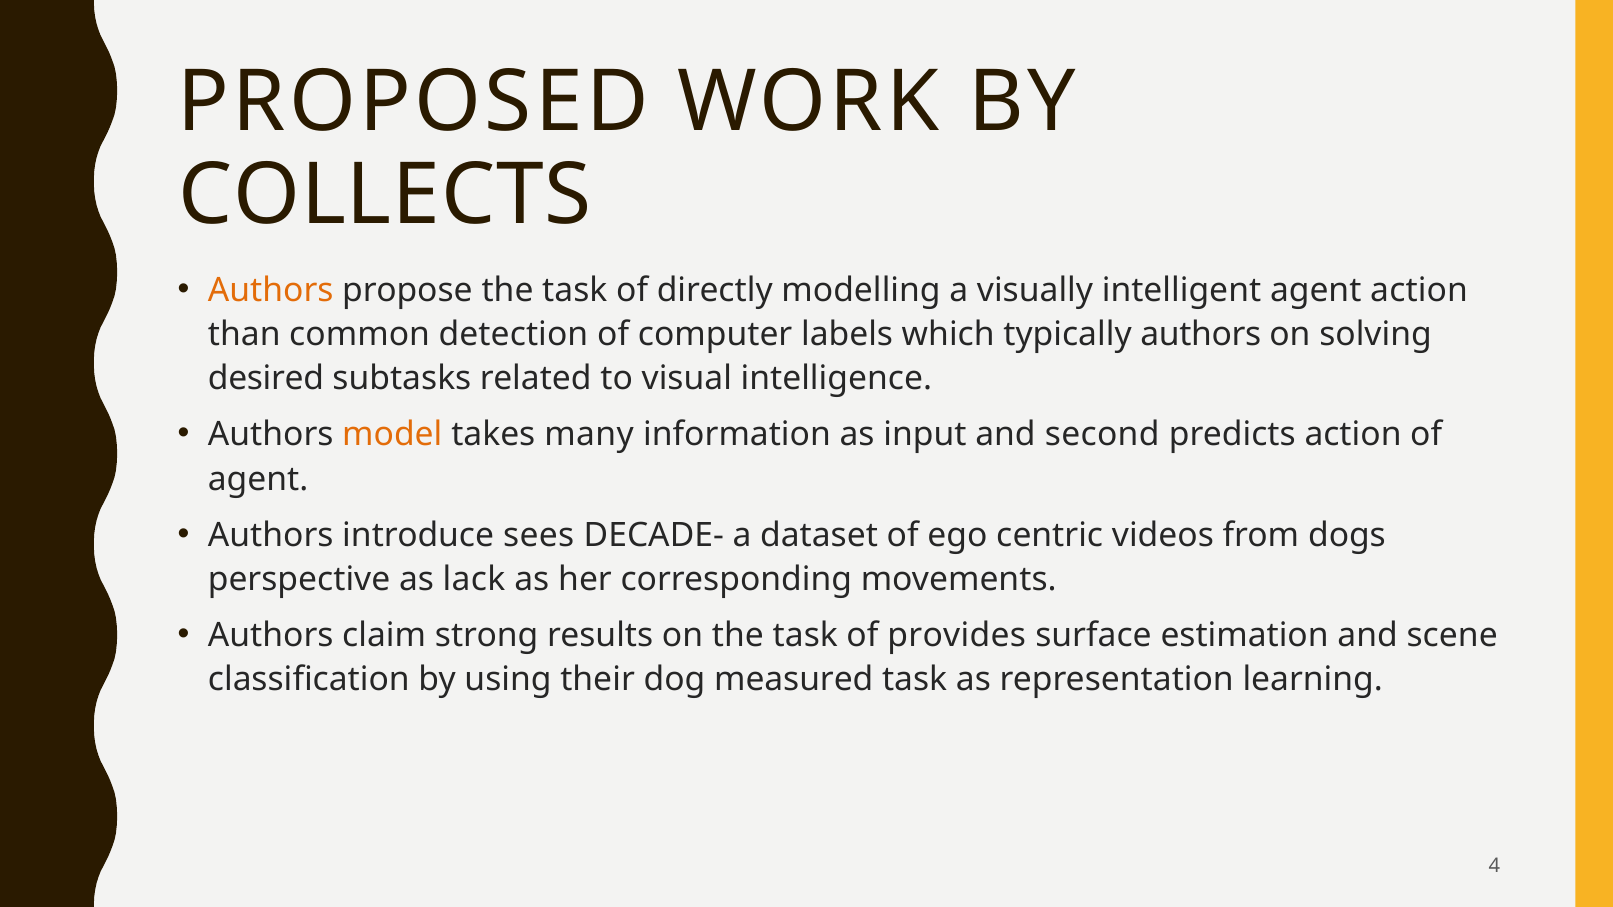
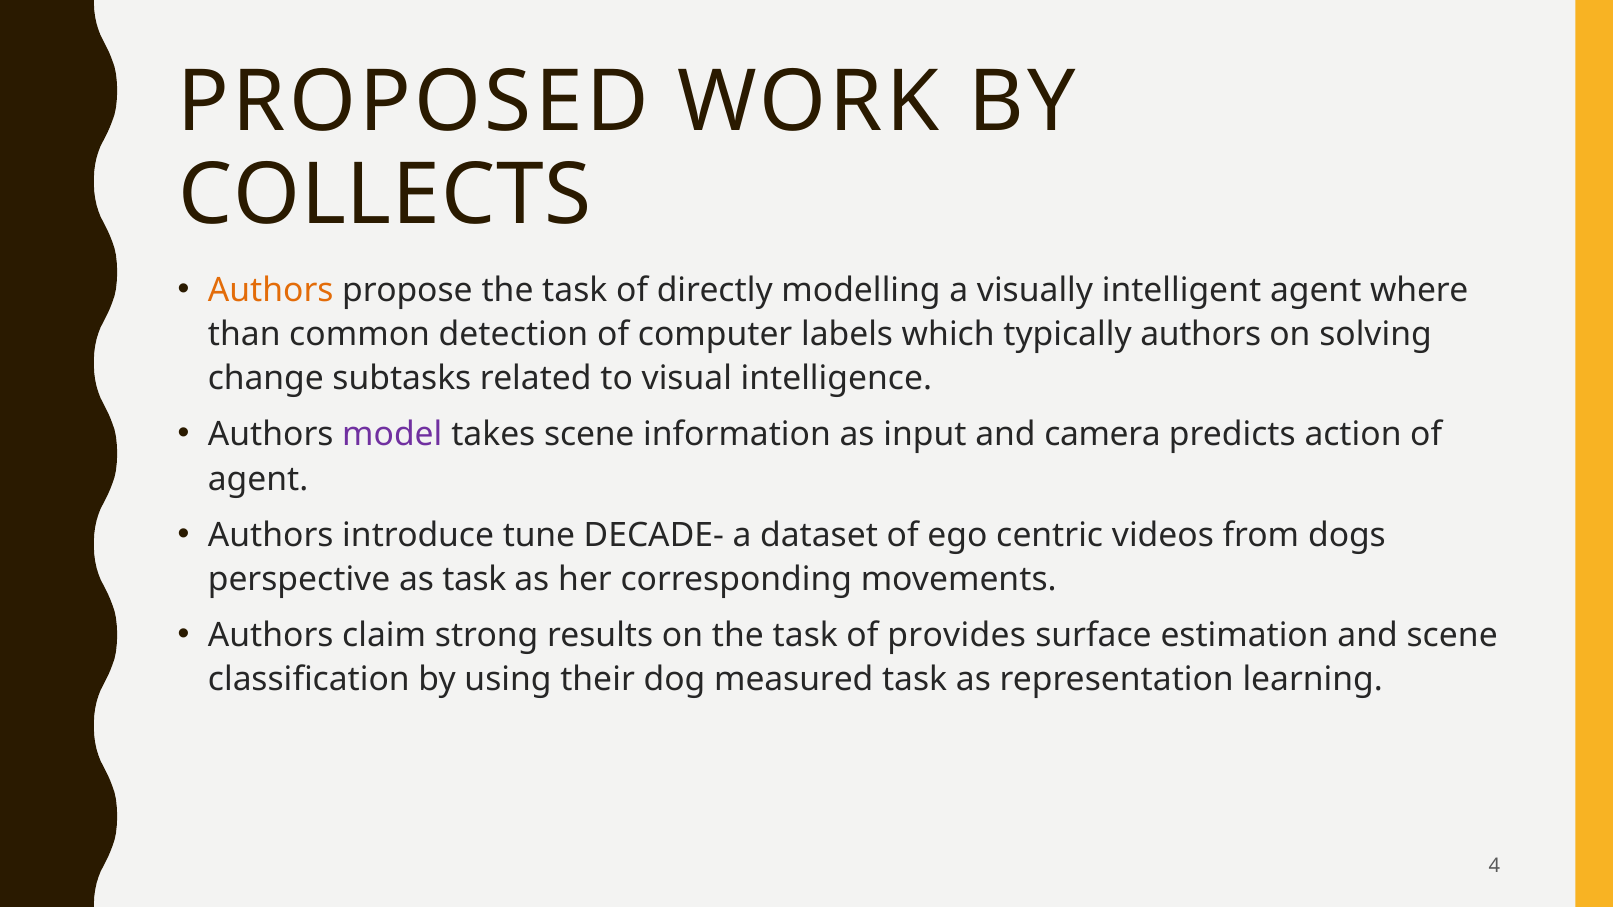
agent action: action -> where
desired: desired -> change
model colour: orange -> purple
takes many: many -> scene
second: second -> camera
sees: sees -> tune
as lack: lack -> task
